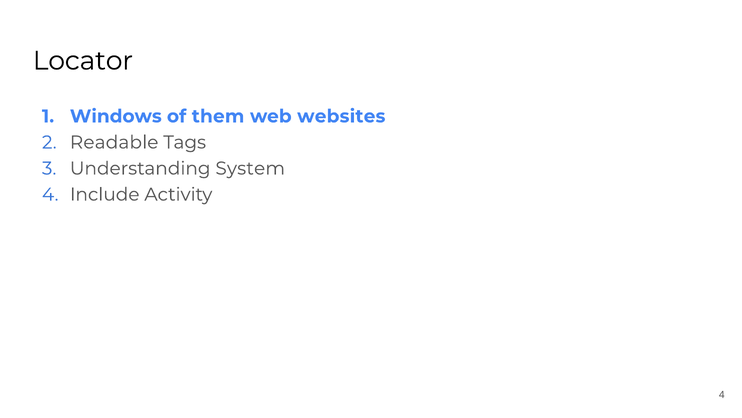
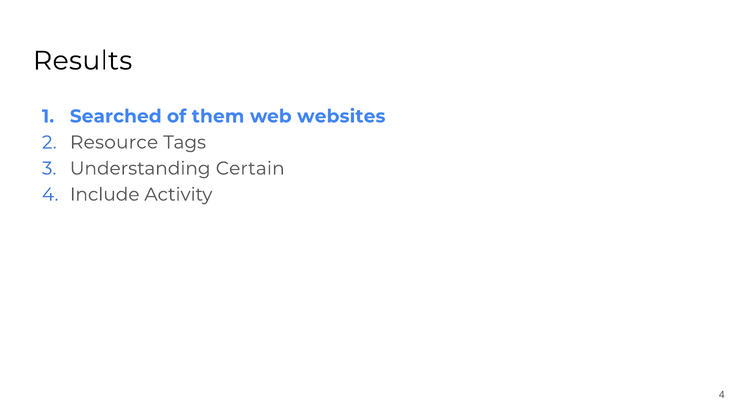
Locator: Locator -> Results
Windows: Windows -> Searched
Readable: Readable -> Resource
System: System -> Certain
